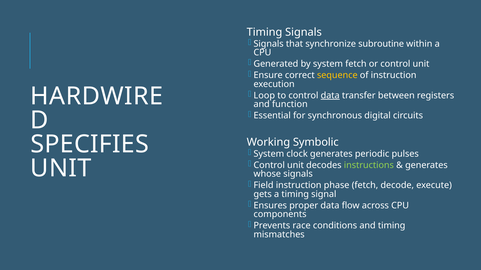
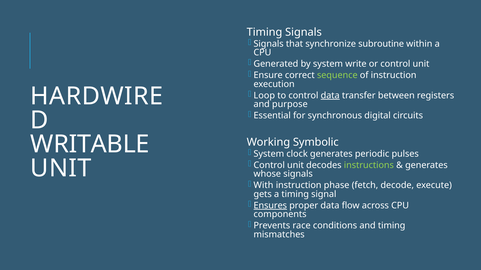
system fetch: fetch -> write
sequence colour: yellow -> light green
function: function -> purpose
SPECIFIES: SPECIFIES -> WRITABLE
Field: Field -> With
Ensures underline: none -> present
